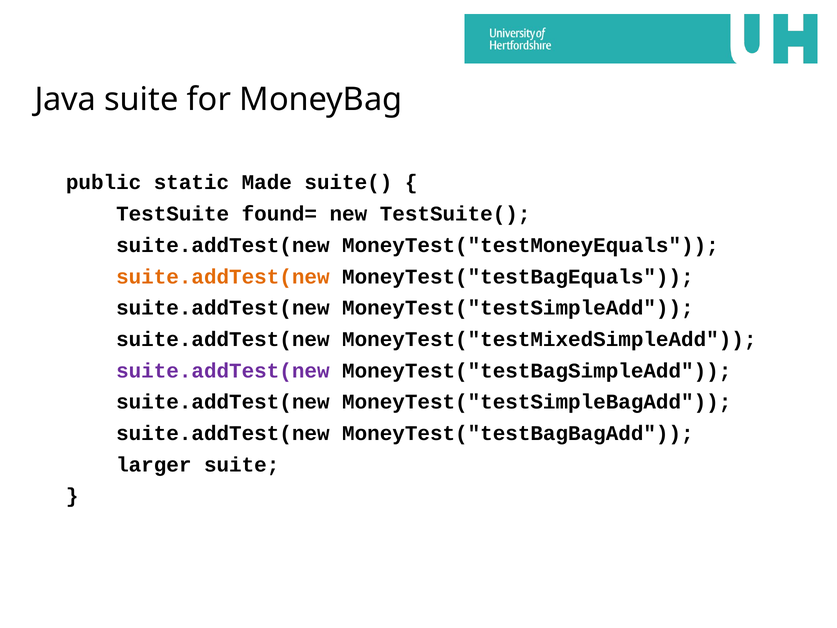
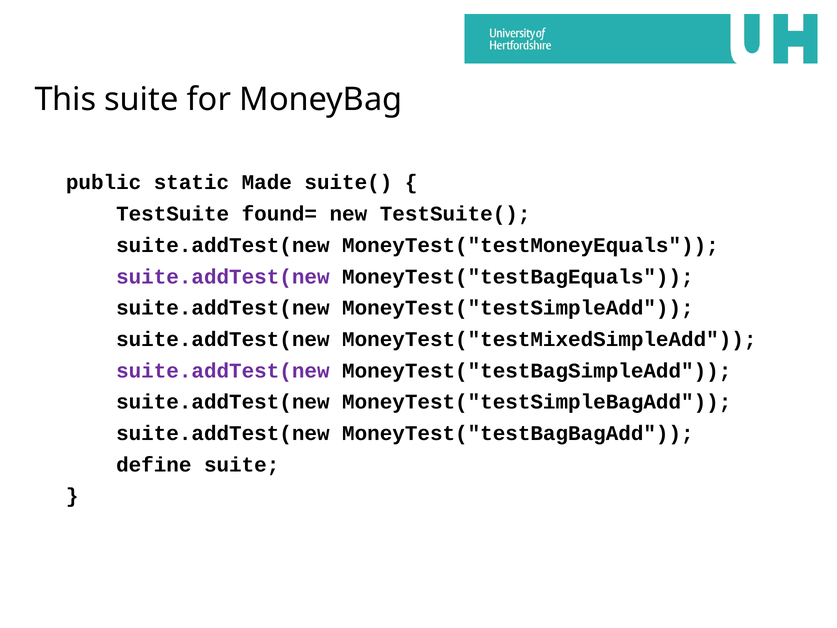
Java: Java -> This
suite.addTest(new at (223, 276) colour: orange -> purple
larger: larger -> define
